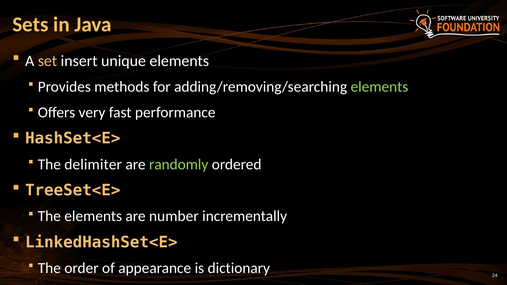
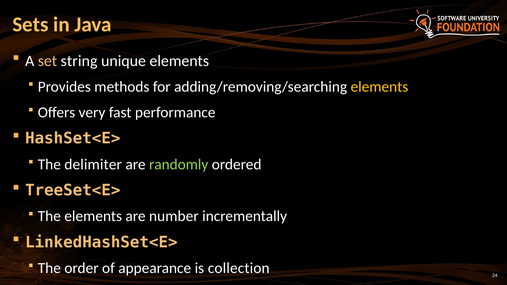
insert: insert -> string
elements at (379, 87) colour: light green -> yellow
dictionary: dictionary -> collection
